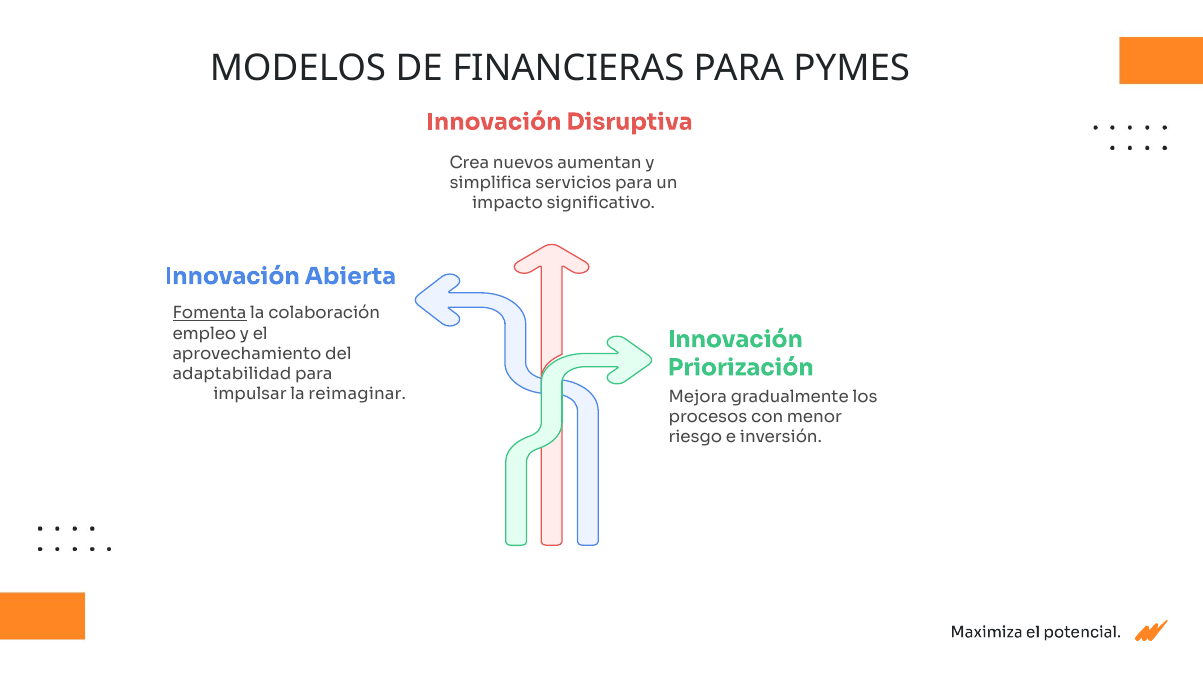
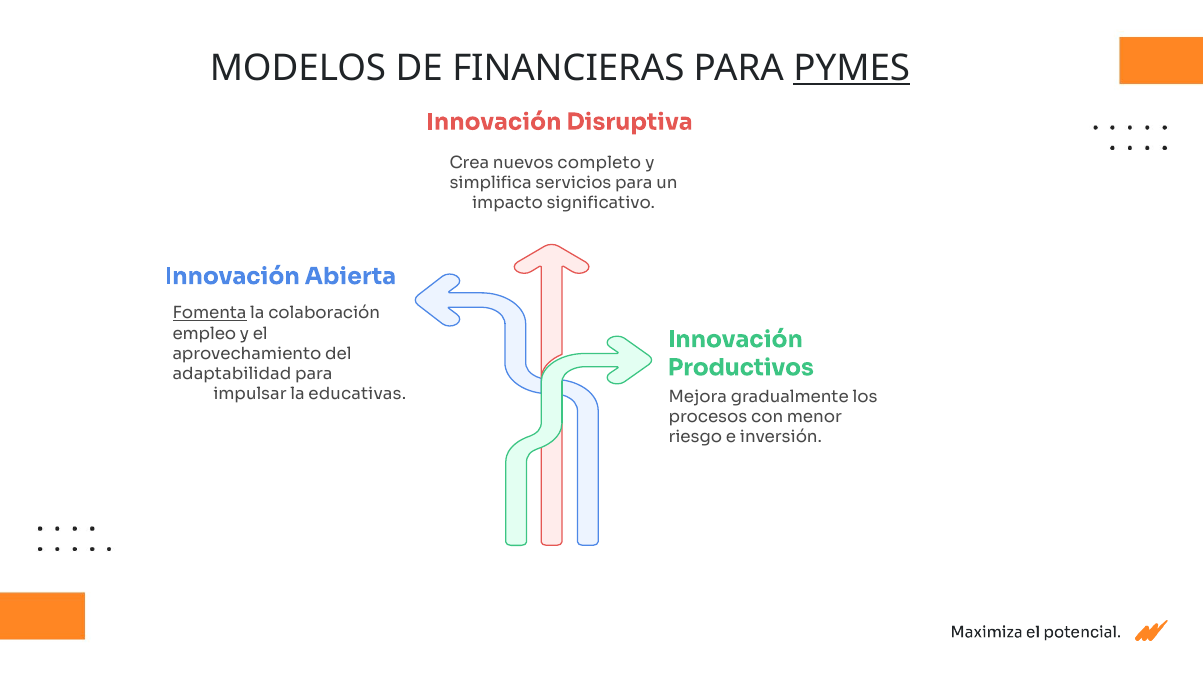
PYMES underline: none -> present
aumentan: aumentan -> completo
Priorización: Priorización -> Productivos
reimaginar: reimaginar -> educativas
